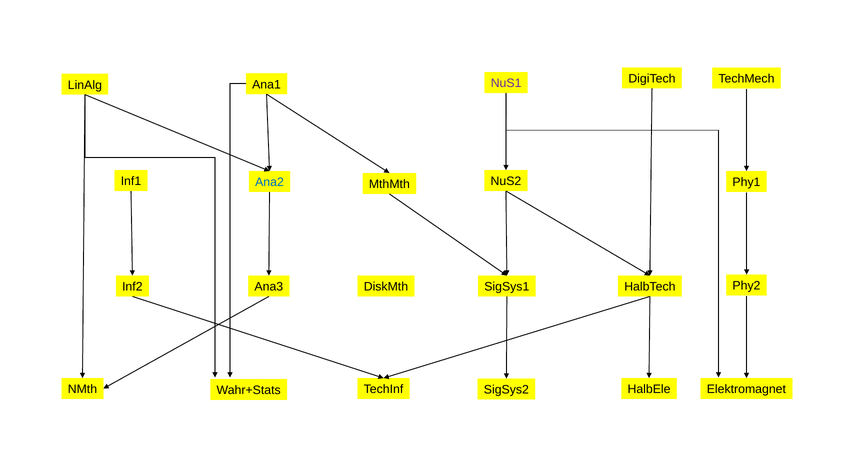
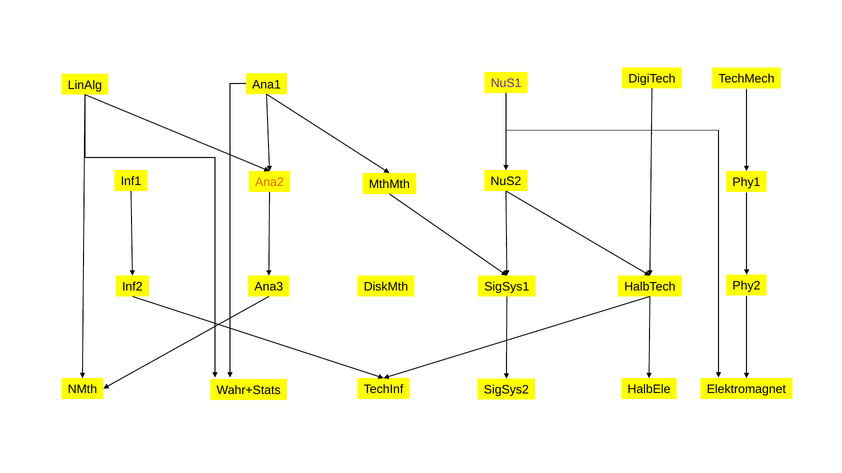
Ana2 colour: blue -> orange
